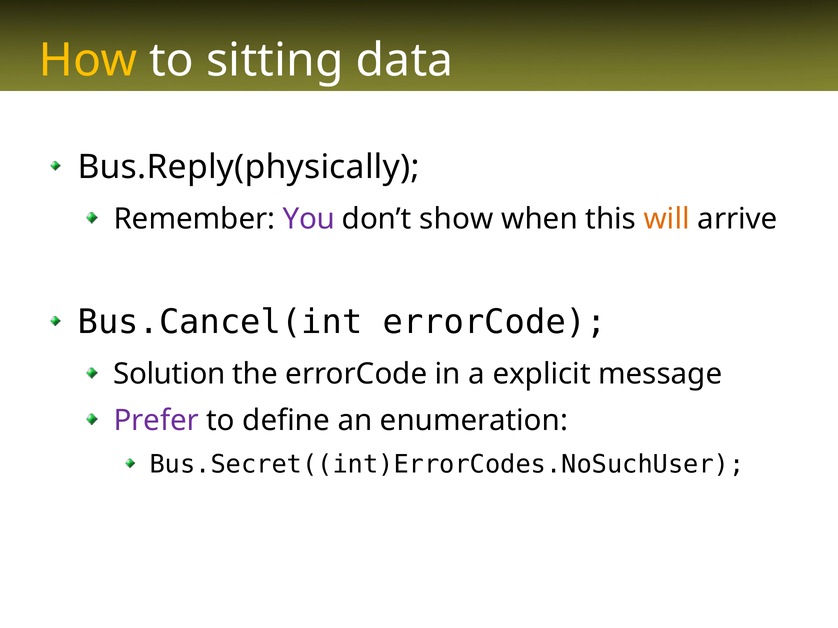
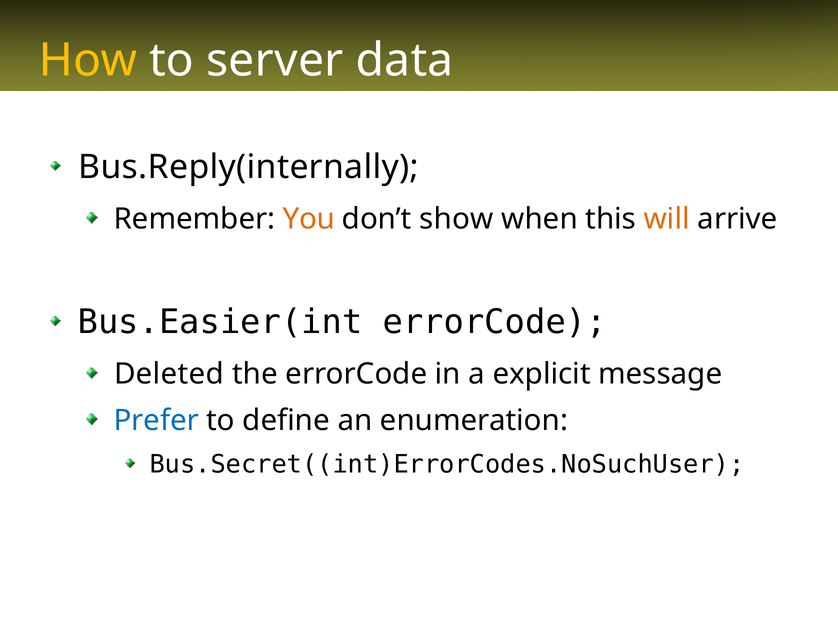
sitting: sitting -> server
Bus.Reply(physically: Bus.Reply(physically -> Bus.Reply(internally
You colour: purple -> orange
Bus.Cancel(int: Bus.Cancel(int -> Bus.Easier(int
Solution: Solution -> Deleted
Prefer colour: purple -> blue
